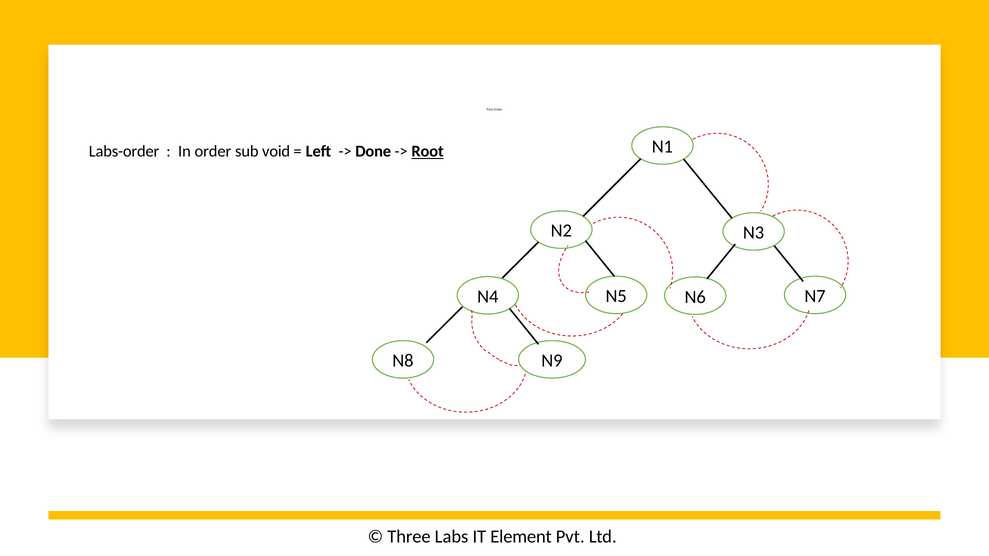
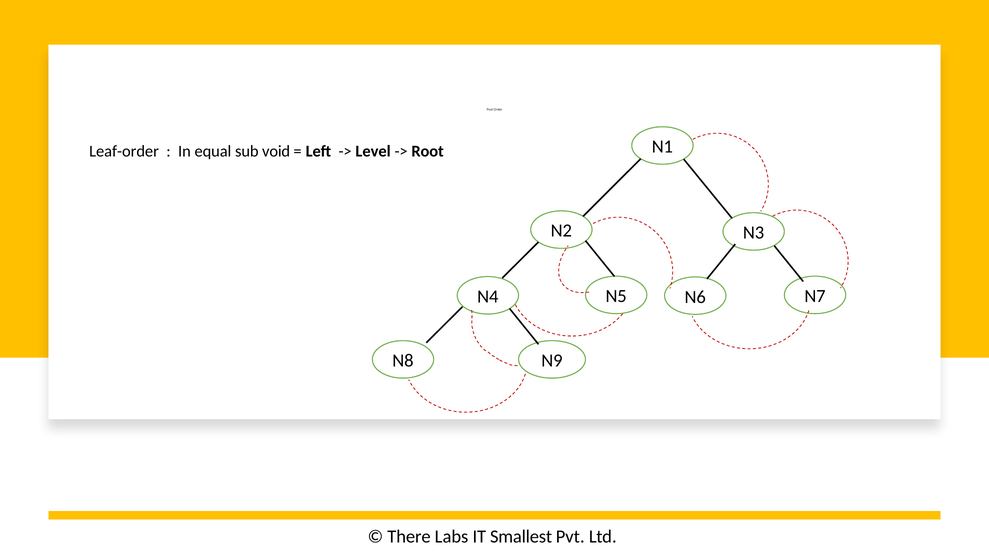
Labs-order: Labs-order -> Leaf-order
In order: order -> equal
Done: Done -> Level
Root underline: present -> none
Three: Three -> There
Element: Element -> Smallest
